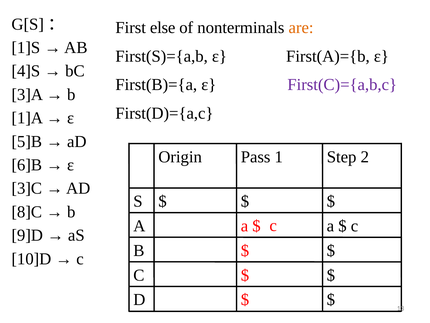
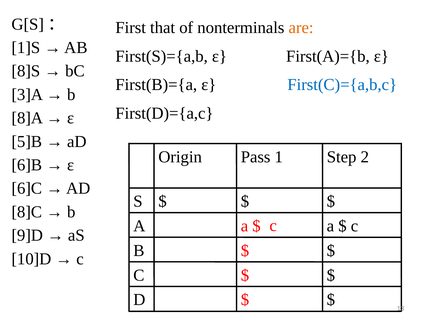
else: else -> that
4]S: 4]S -> 8]S
First(C)={a,b,c colour: purple -> blue
1]A: 1]A -> 8]A
3]C: 3]C -> 6]C
